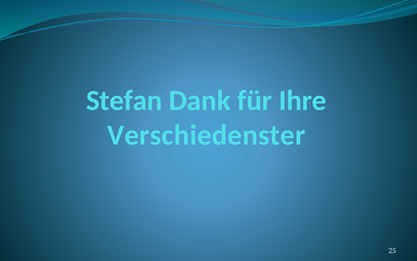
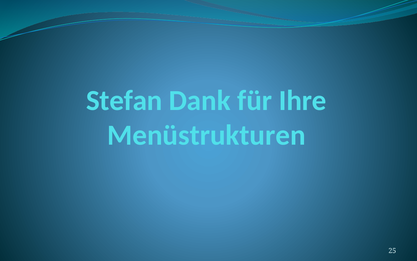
Verschiedenster: Verschiedenster -> Menüstrukturen
